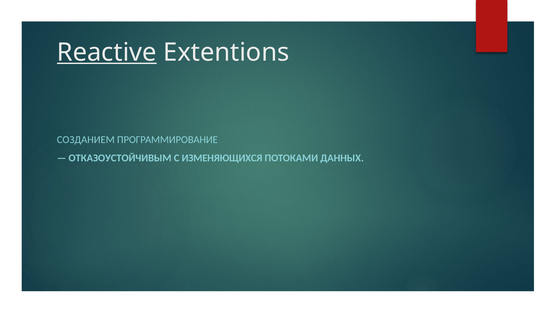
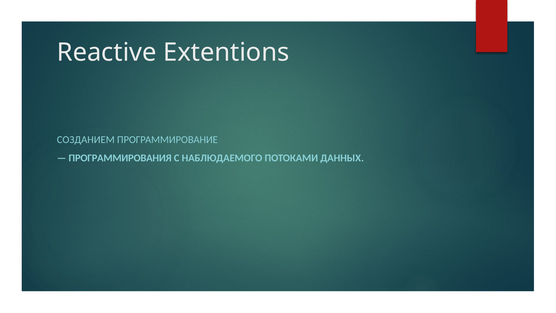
Reactive underline: present -> none
ОТКАЗОУСТОЙЧИВЫМ: ОТКАЗОУСТОЙЧИВЫМ -> ПРОГРАММИРОВАНИЯ
ИЗМЕНЯЮЩИХСЯ: ИЗМЕНЯЮЩИХСЯ -> НАБЛЮДАЕМОГО
